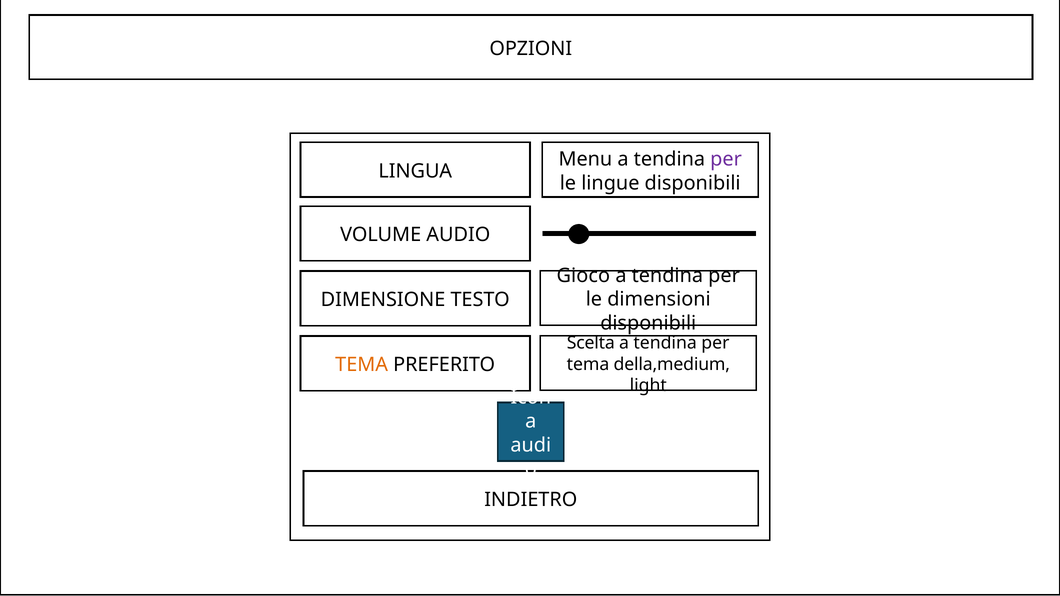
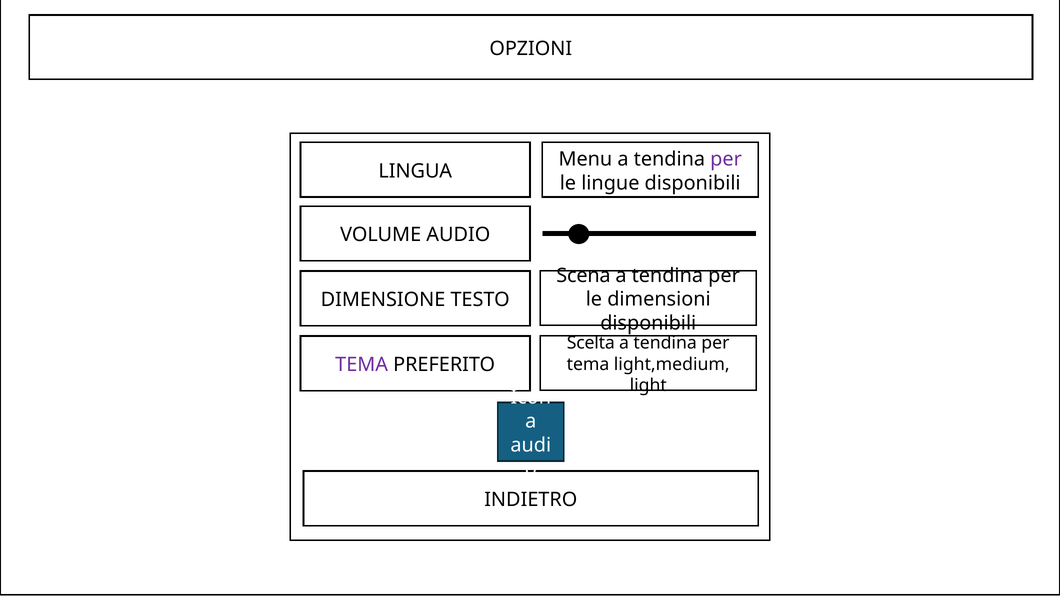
Gioco: Gioco -> Scena
TEMA at (362, 365) colour: orange -> purple
della,medium: della,medium -> light,medium
